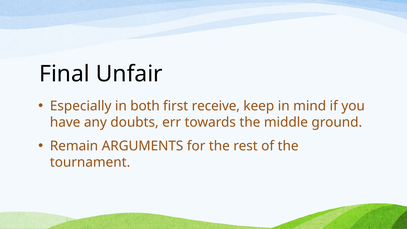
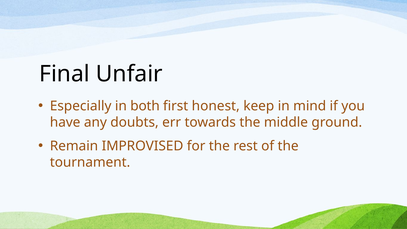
receive: receive -> honest
ARGUMENTS: ARGUMENTS -> IMPROVISED
